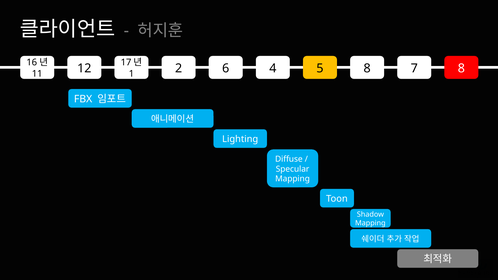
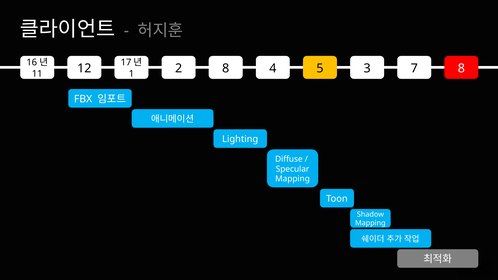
2 6: 6 -> 8
4 8: 8 -> 3
